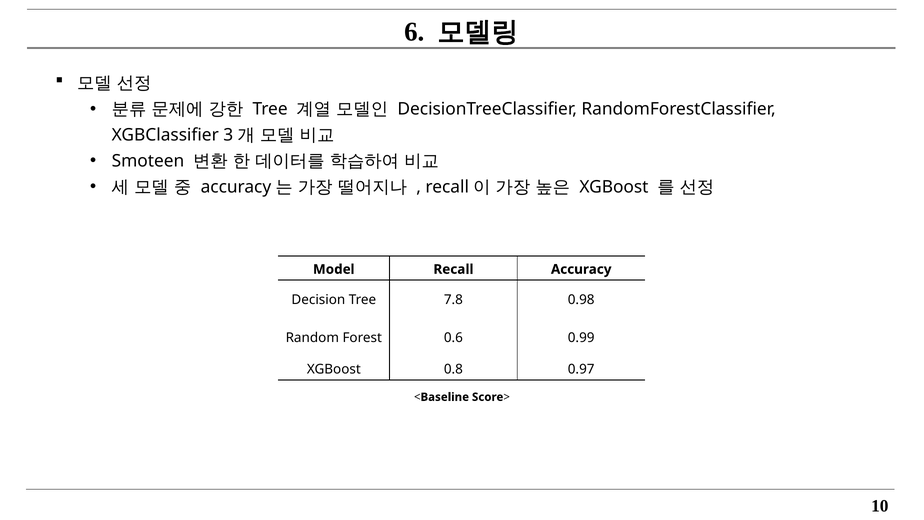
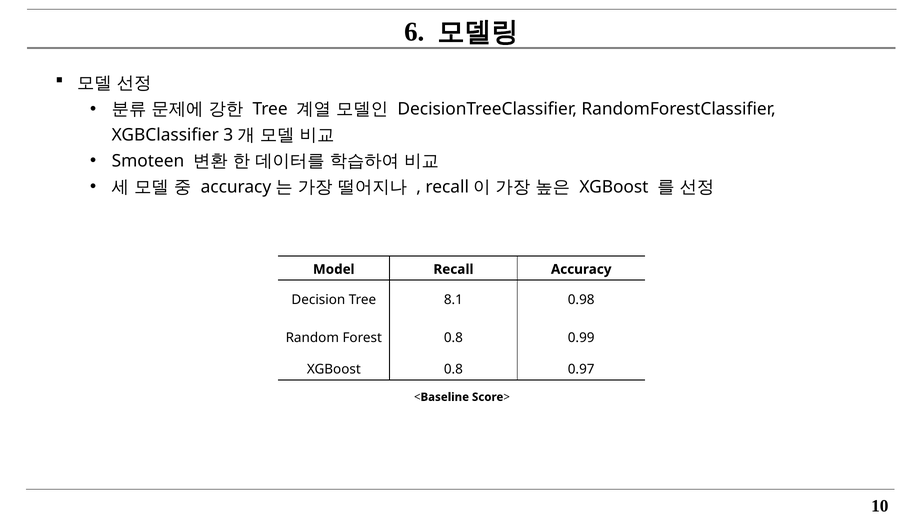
7.8: 7.8 -> 8.1
Forest 0.6: 0.6 -> 0.8
